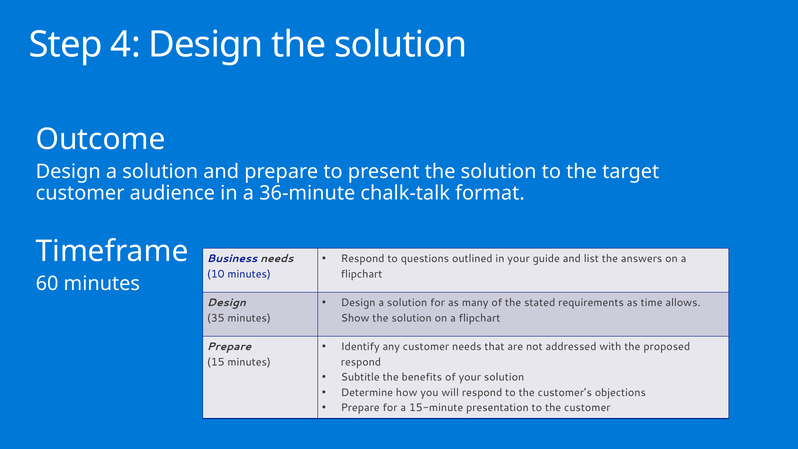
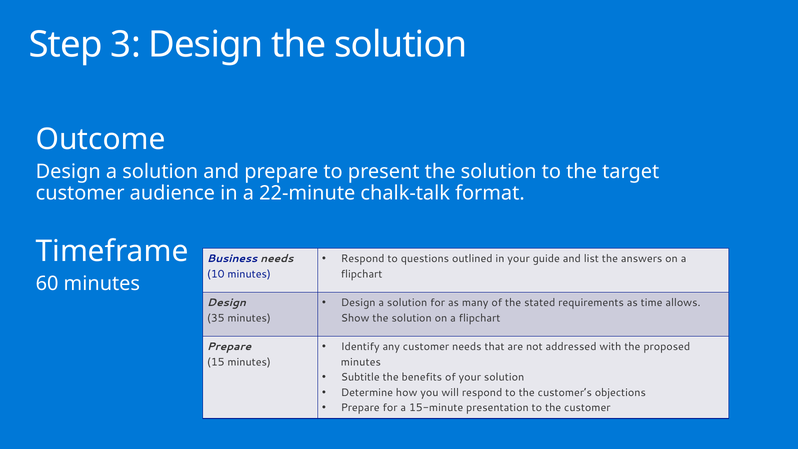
4: 4 -> 3
36-minute: 36-minute -> 22-minute
respond at (361, 362): respond -> minutes
